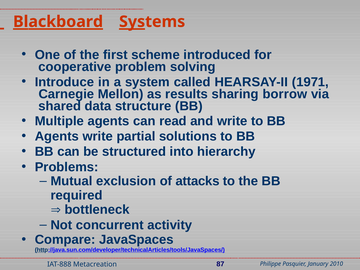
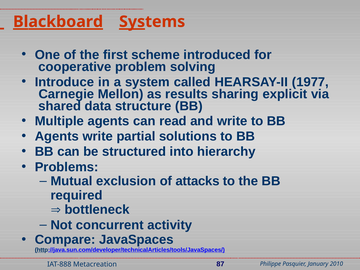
1971: 1971 -> 1977
borrow: borrow -> explicit
